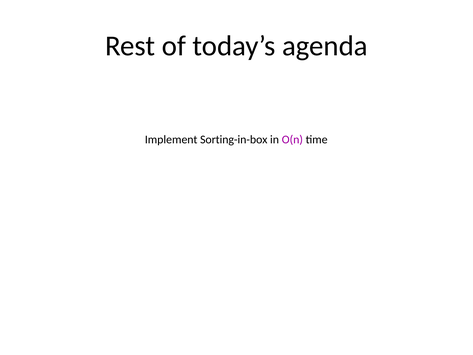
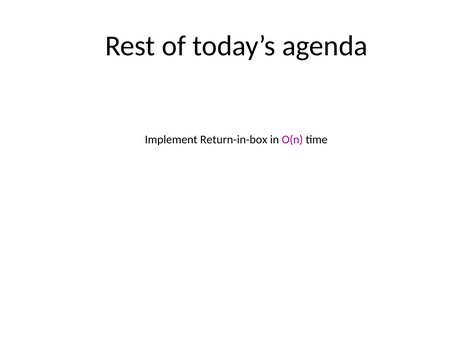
Sorting-in-box: Sorting-in-box -> Return-in-box
